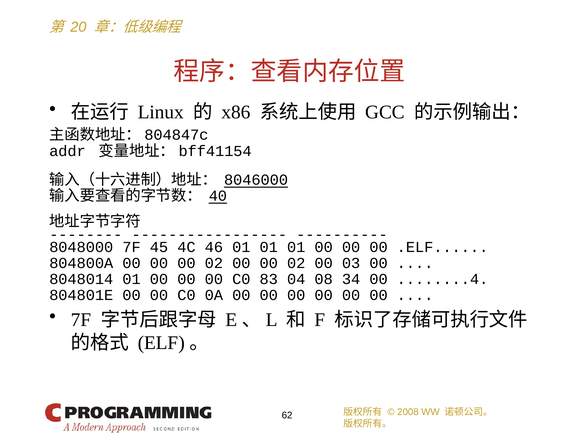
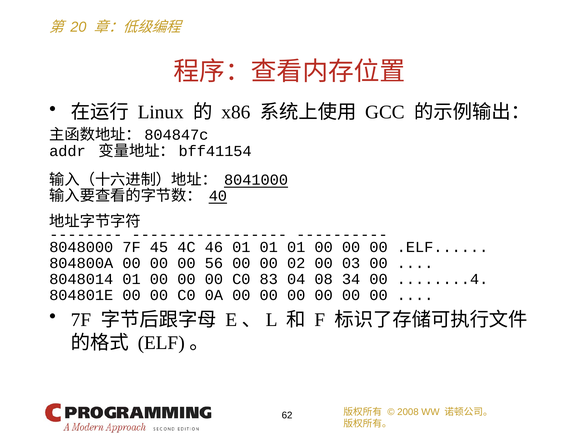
8046000: 8046000 -> 8041000
00 00 00 02: 02 -> 56
